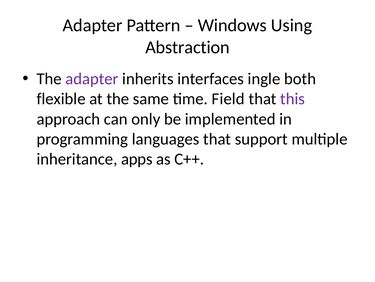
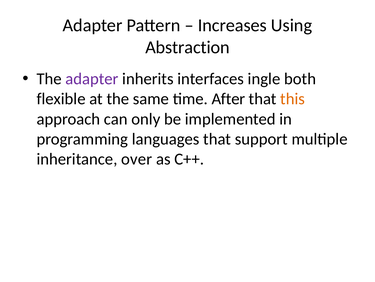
Windows: Windows -> Increases
Field: Field -> After
this colour: purple -> orange
apps: apps -> over
